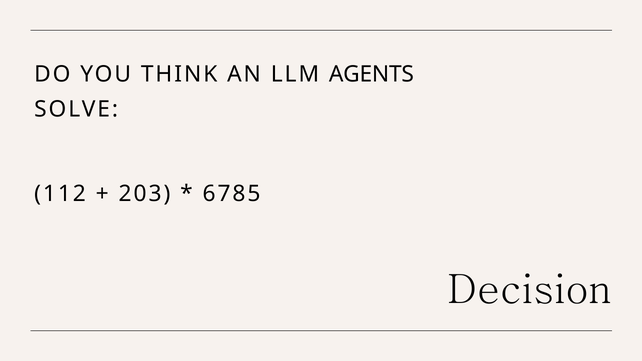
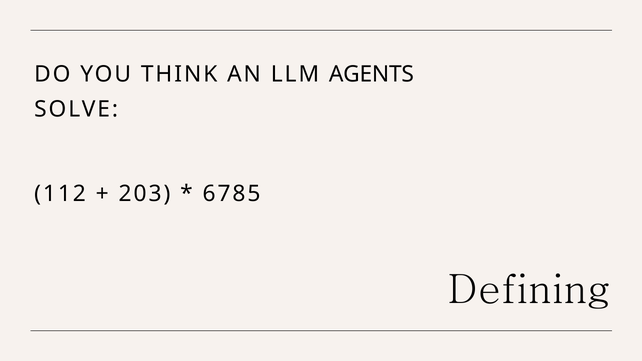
Decision: Decision -> Defining
